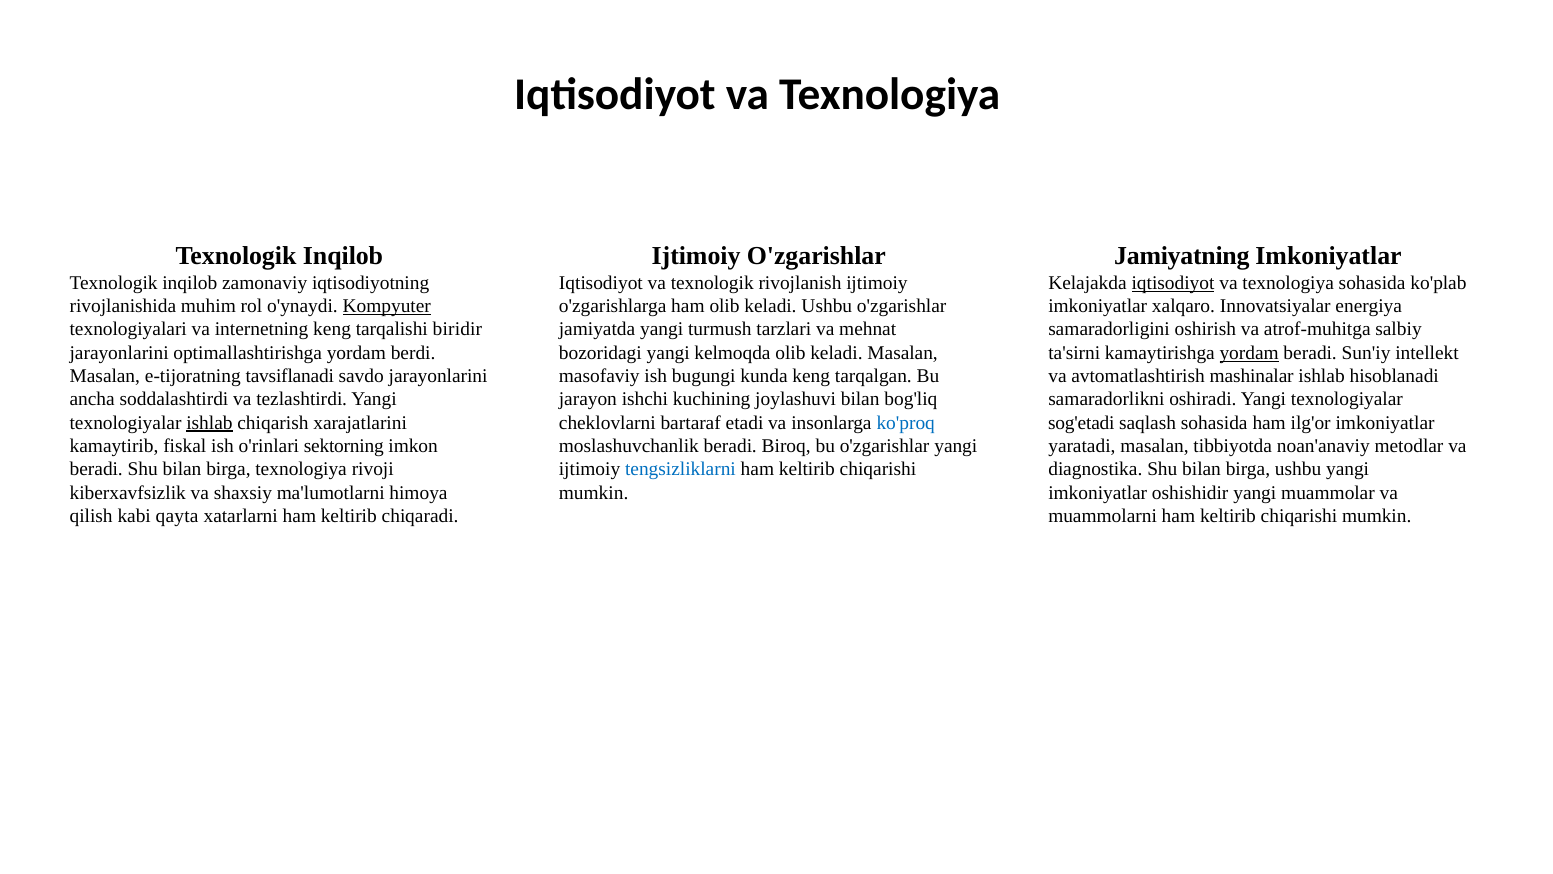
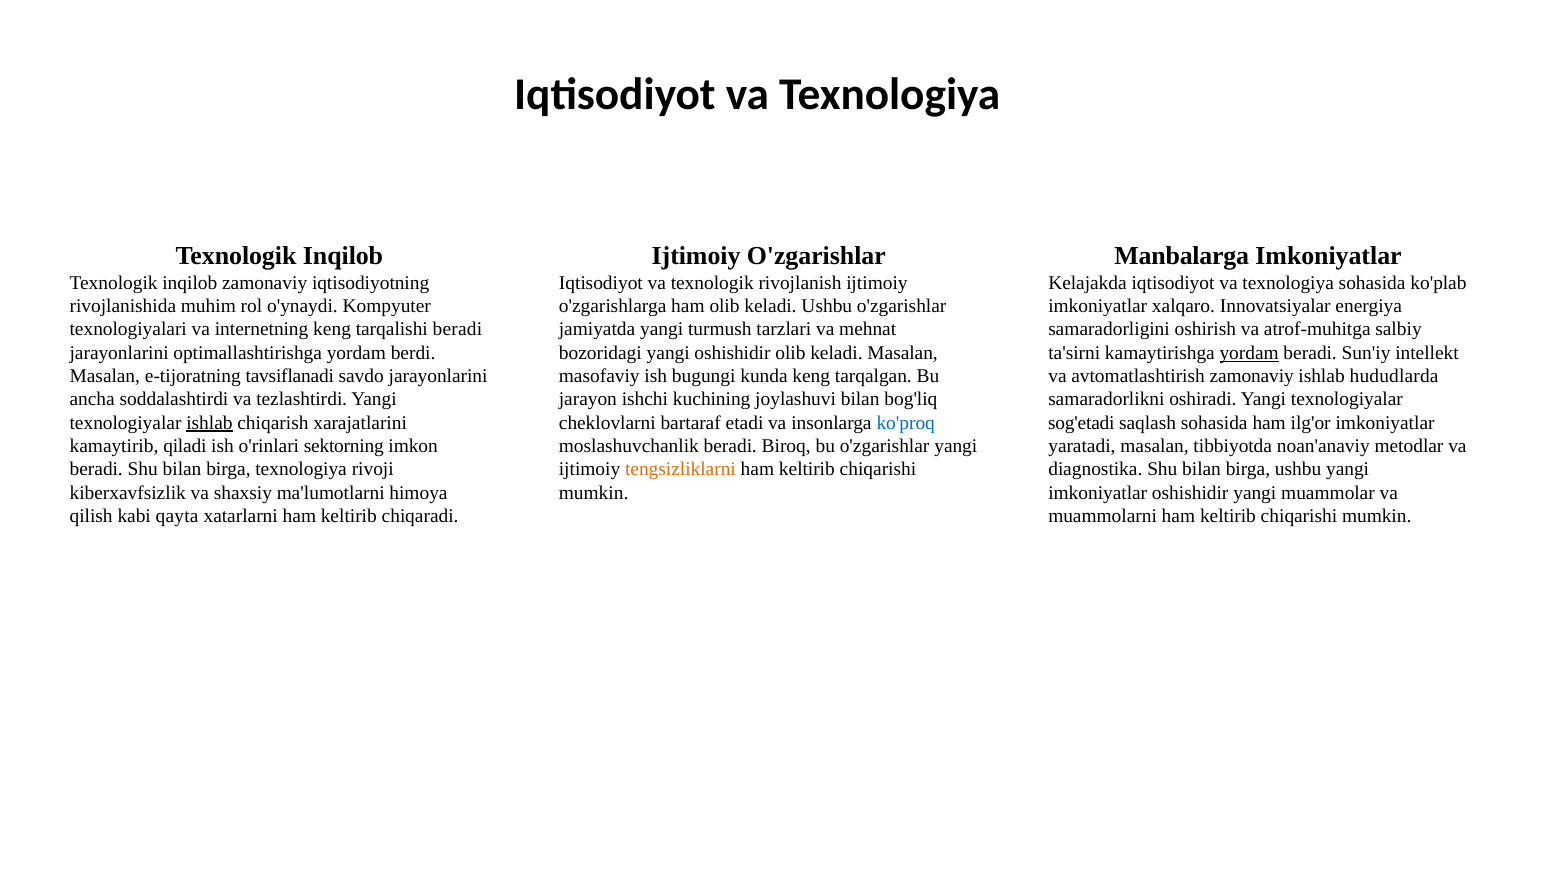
Jamiyatning: Jamiyatning -> Manbalarga
iqtisodiyot at (1173, 283) underline: present -> none
Kompyuter underline: present -> none
tarqalishi biridir: biridir -> beradi
yangi kelmoqda: kelmoqda -> oshishidir
avtomatlashtirish mashinalar: mashinalar -> zamonaviy
hisoblanadi: hisoblanadi -> hududlarda
fiskal: fiskal -> qiladi
tengsizliklarni colour: blue -> orange
